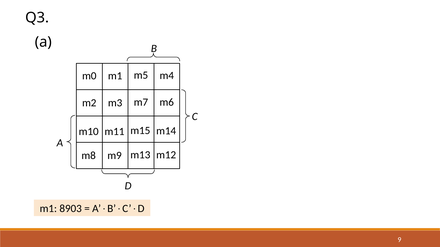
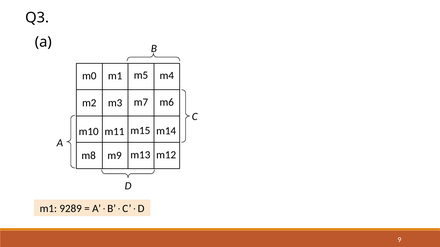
8903: 8903 -> 9289
